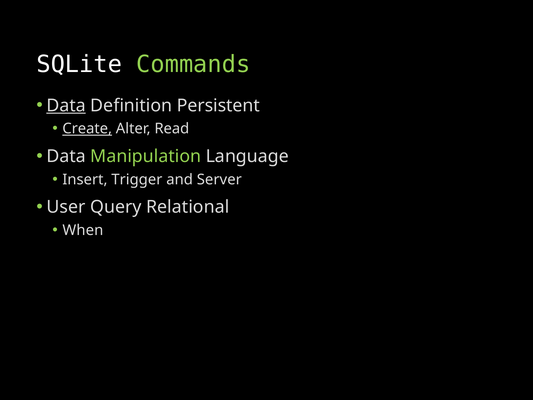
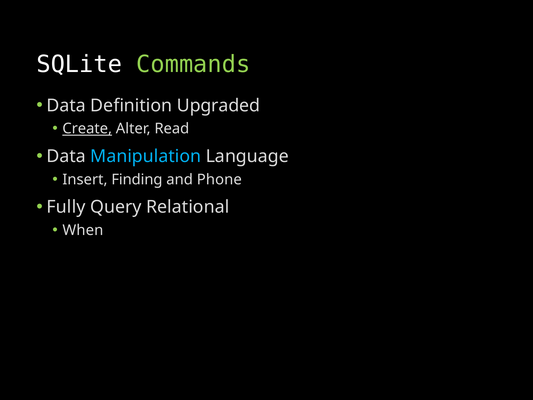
Data at (66, 105) underline: present -> none
Persistent: Persistent -> Upgraded
Manipulation colour: light green -> light blue
Trigger: Trigger -> Finding
Server: Server -> Phone
User: User -> Fully
